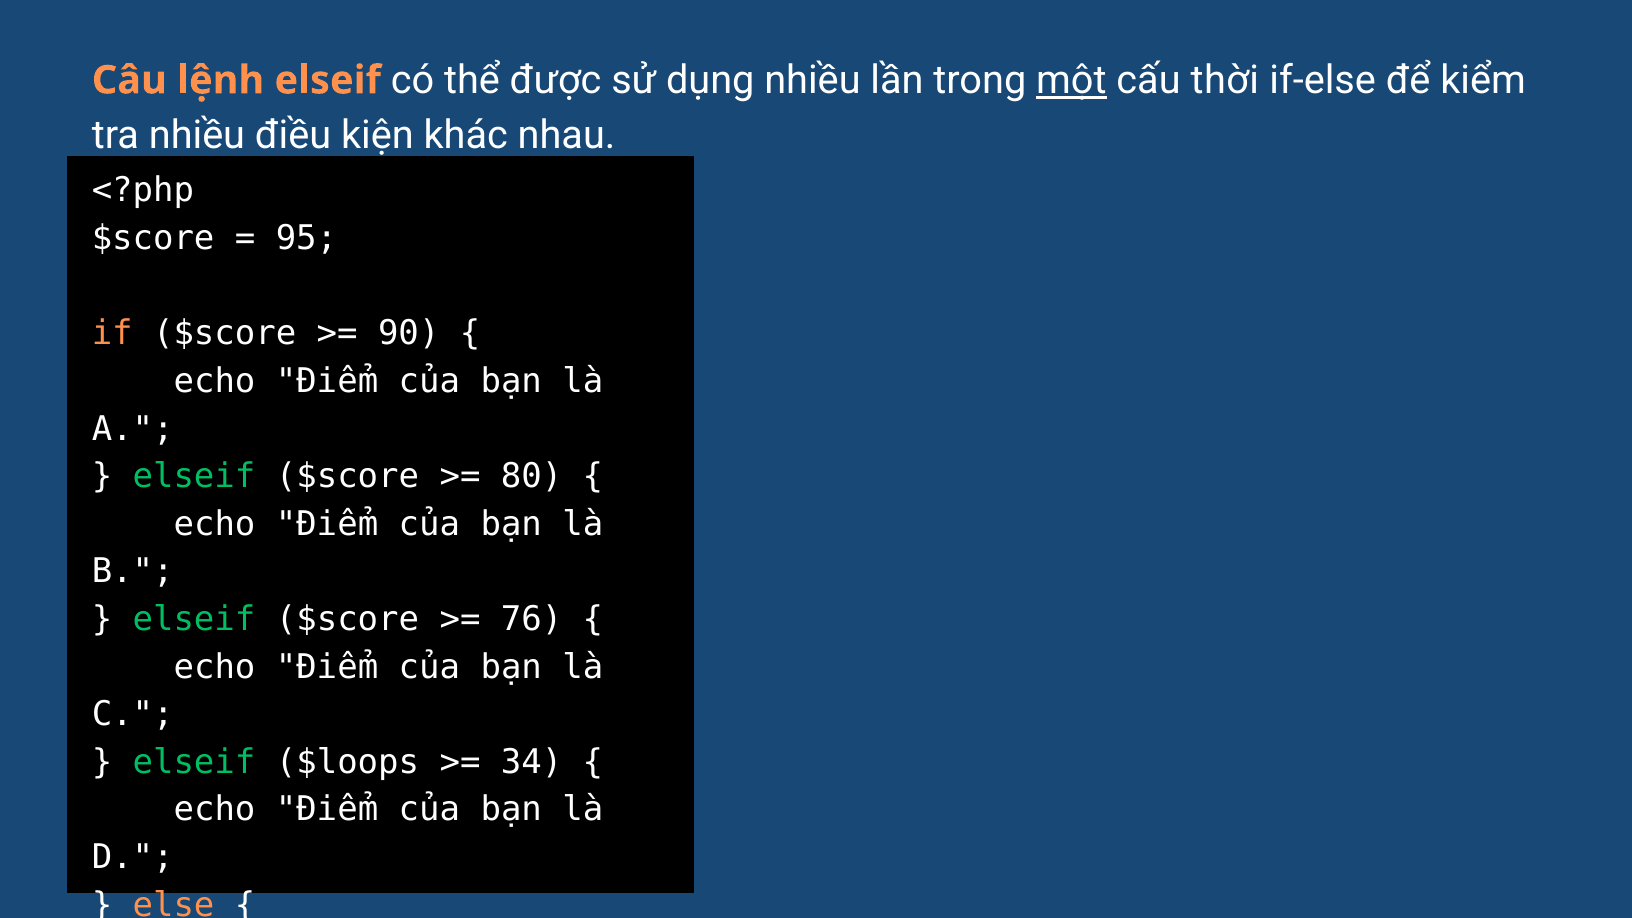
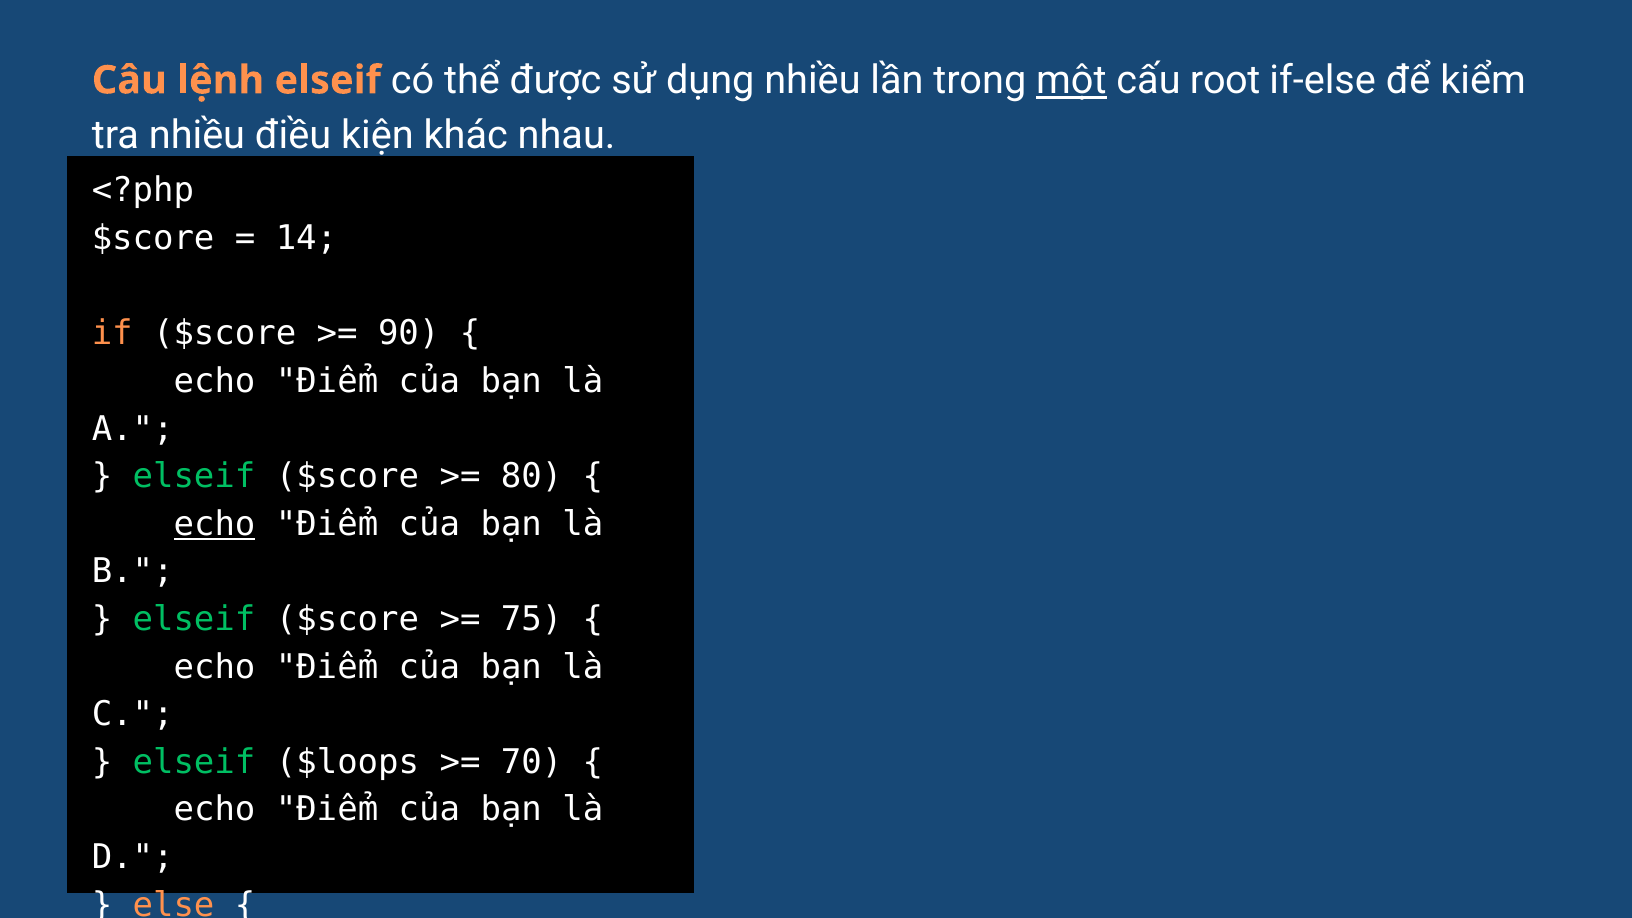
thời: thời -> root
95: 95 -> 14
echo at (215, 524) underline: none -> present
76: 76 -> 75
34: 34 -> 70
